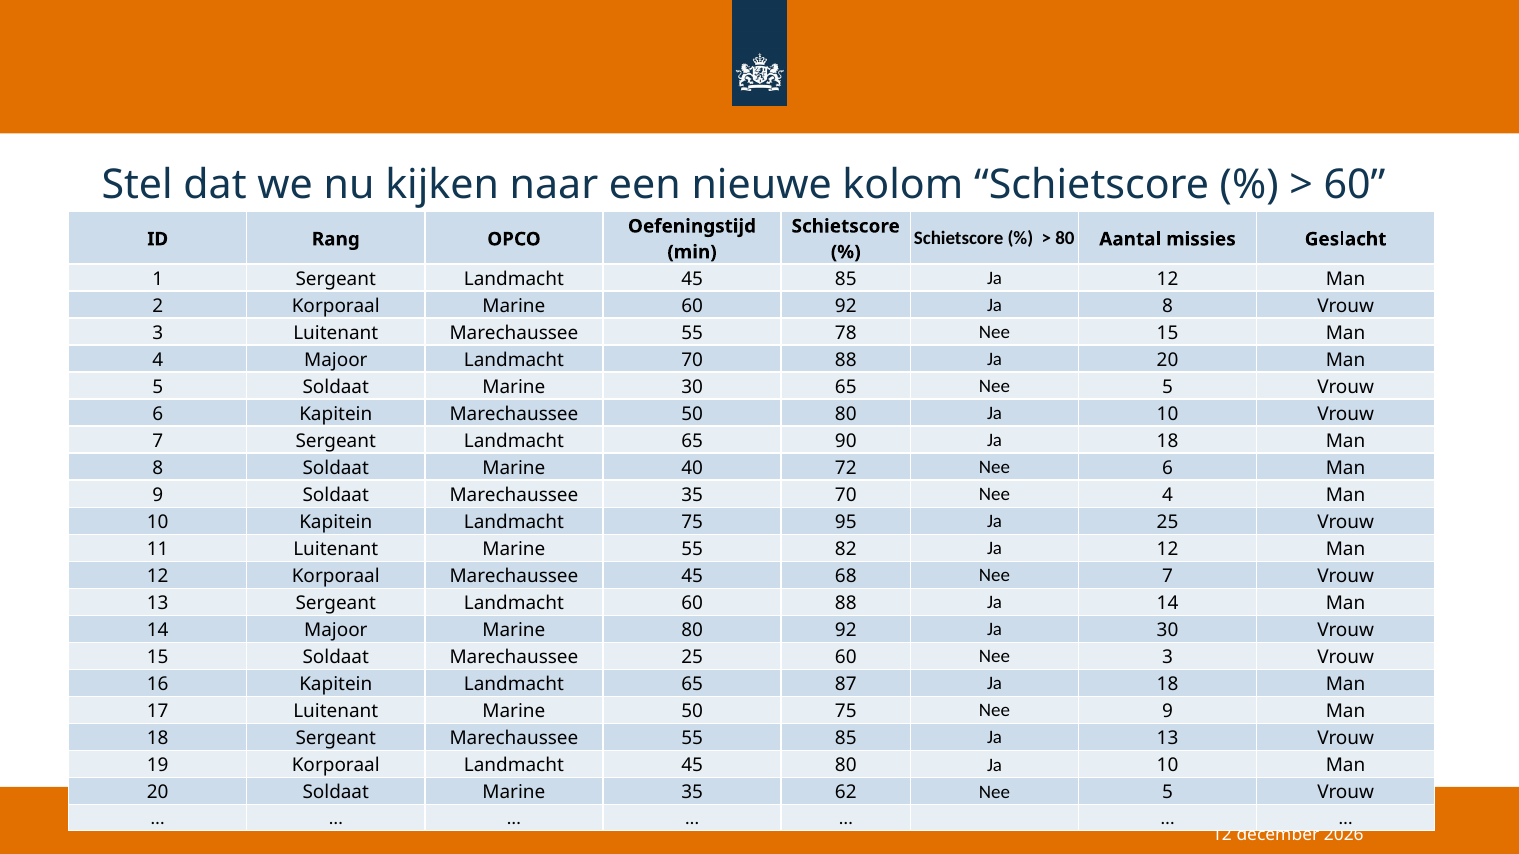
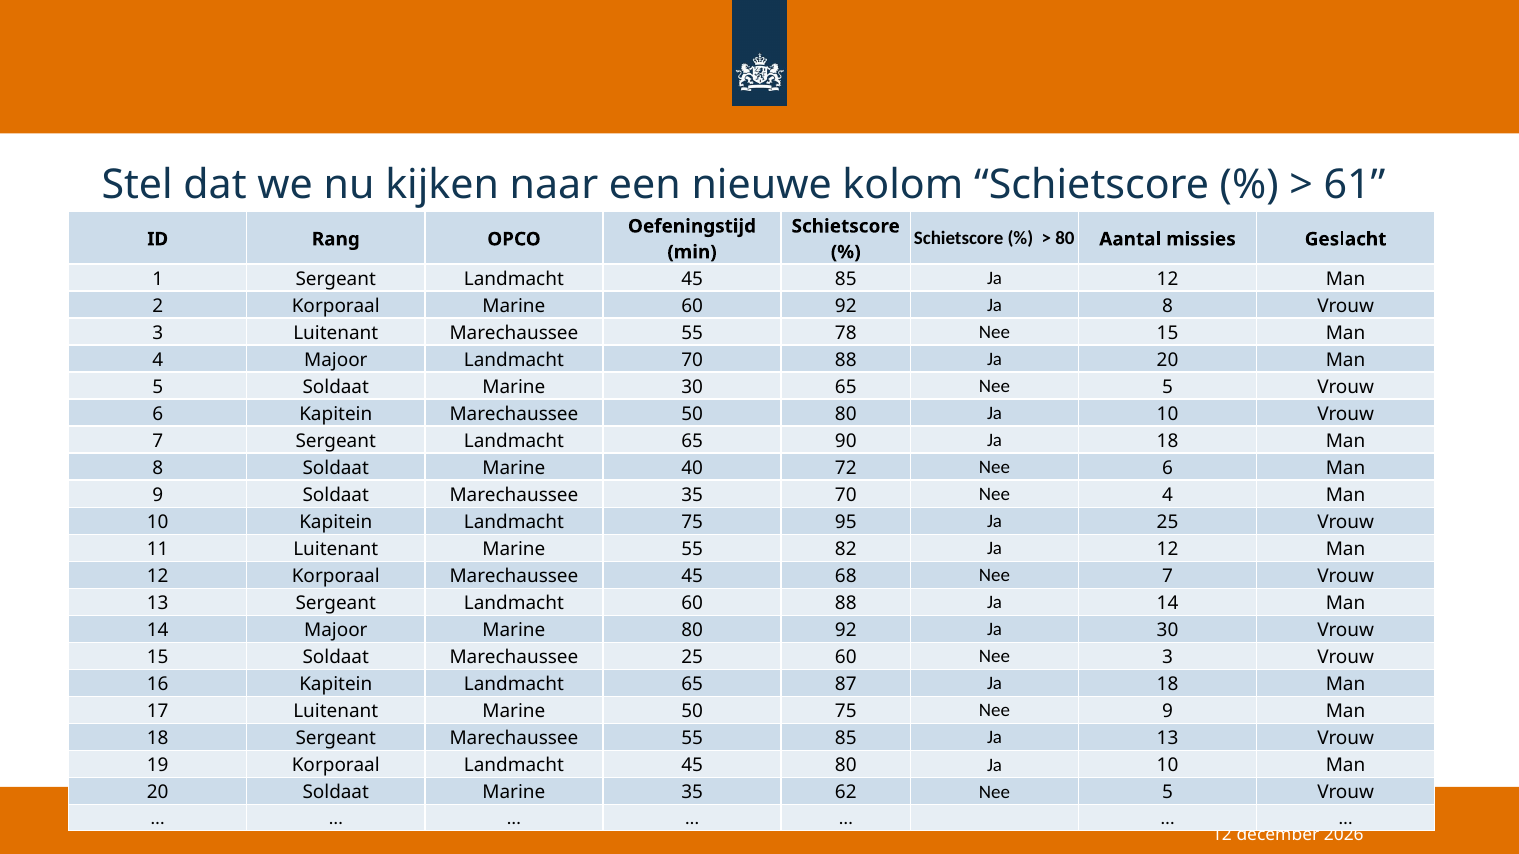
60 at (1355, 185): 60 -> 61
